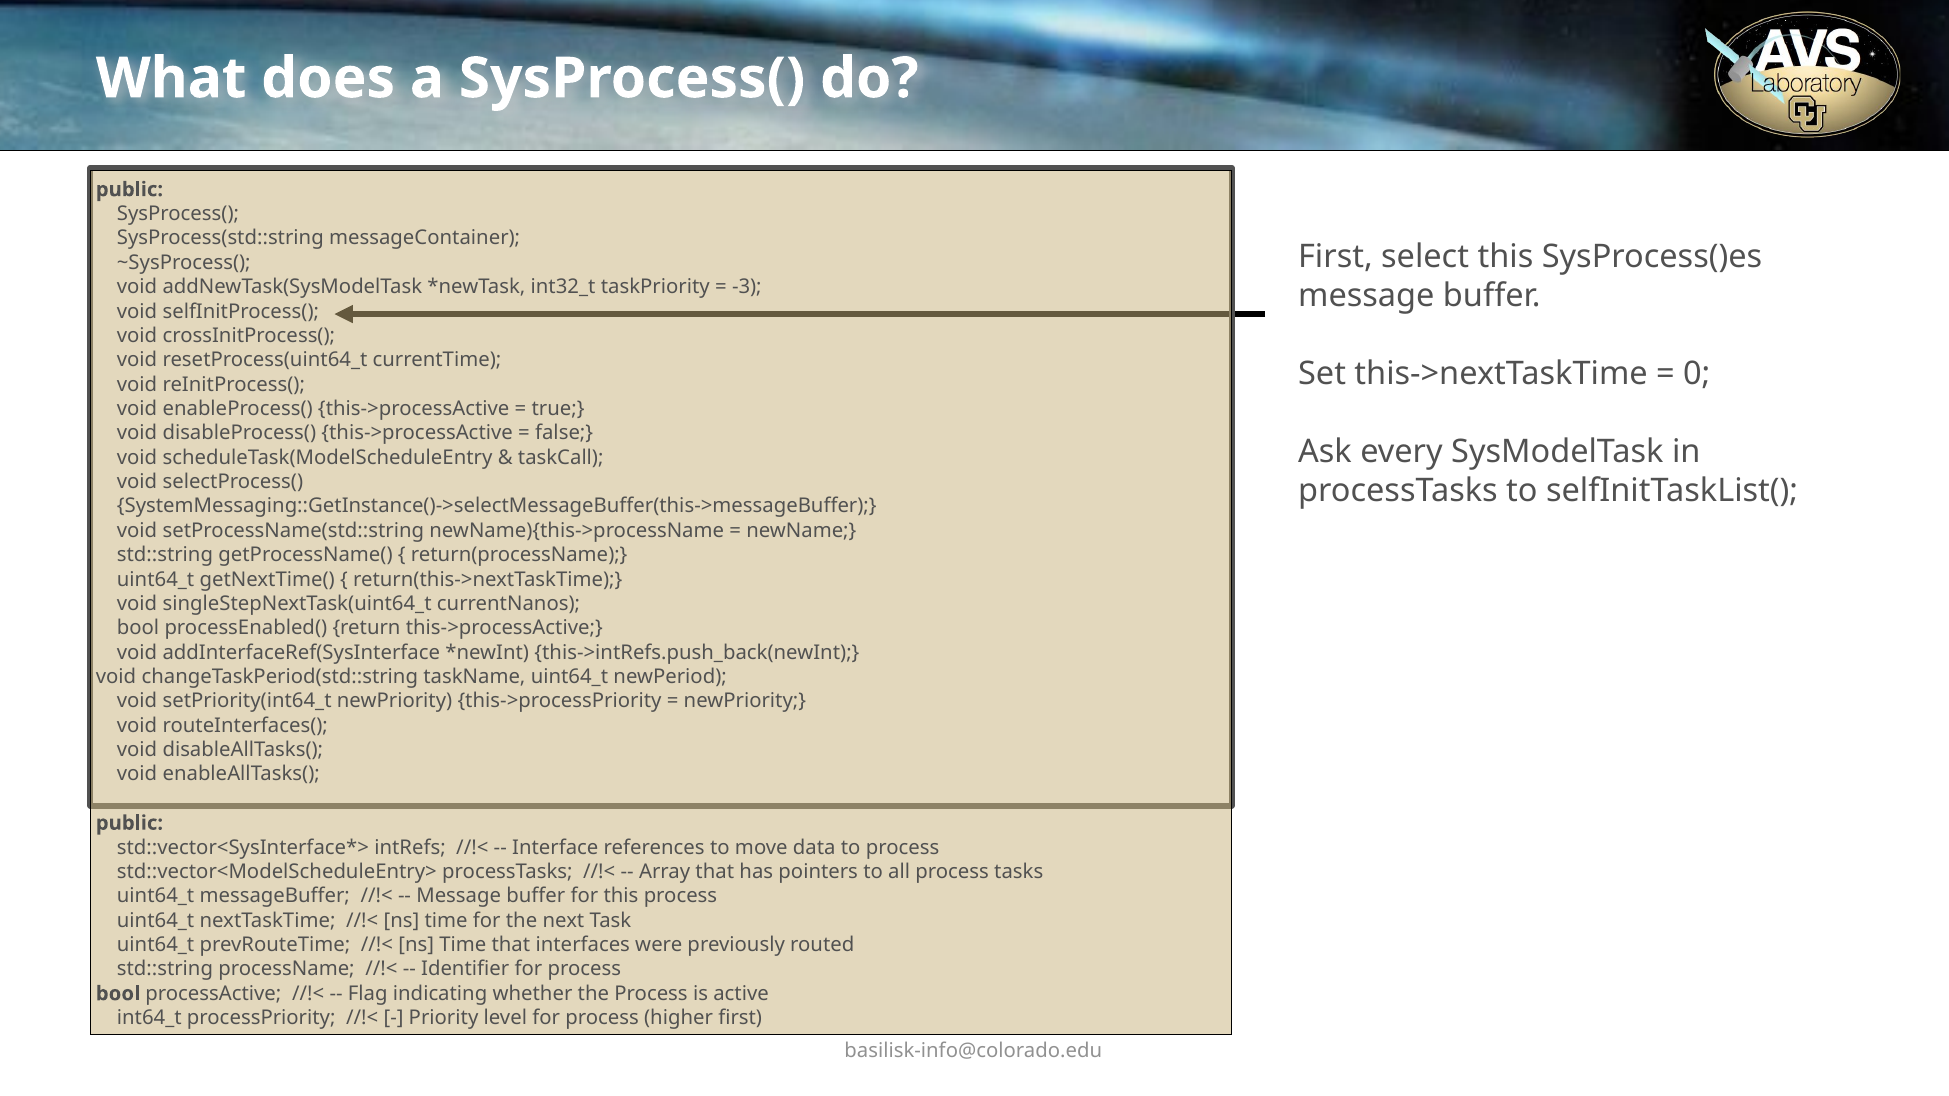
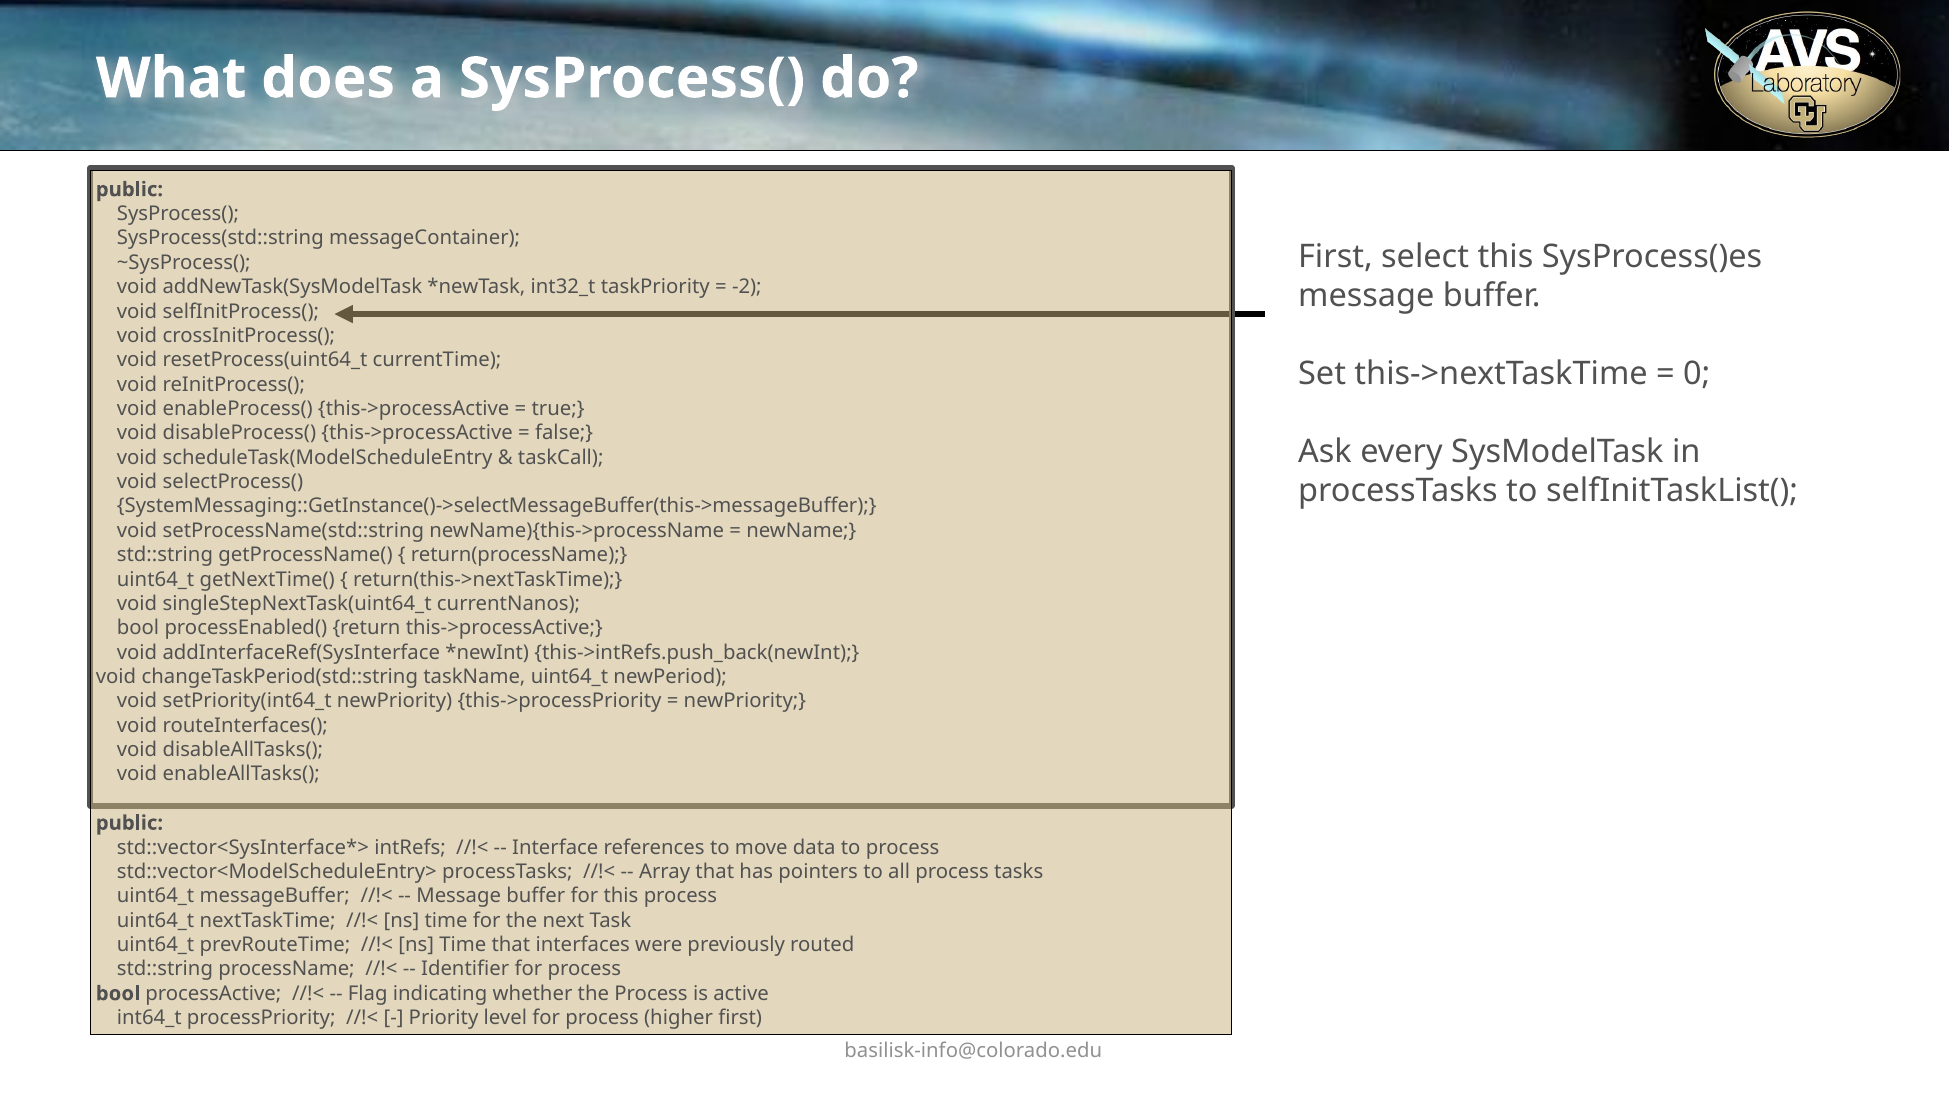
-3: -3 -> -2
